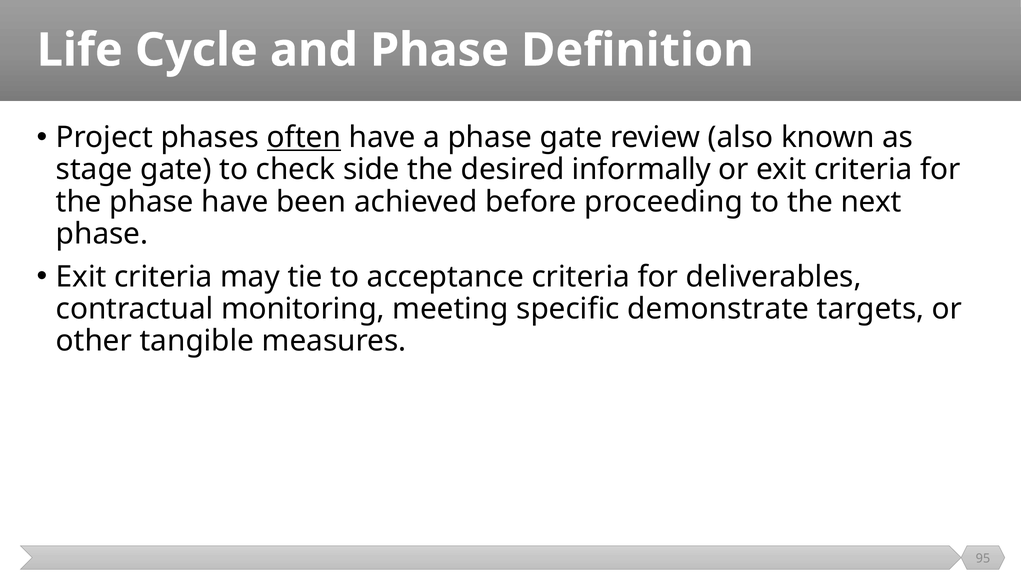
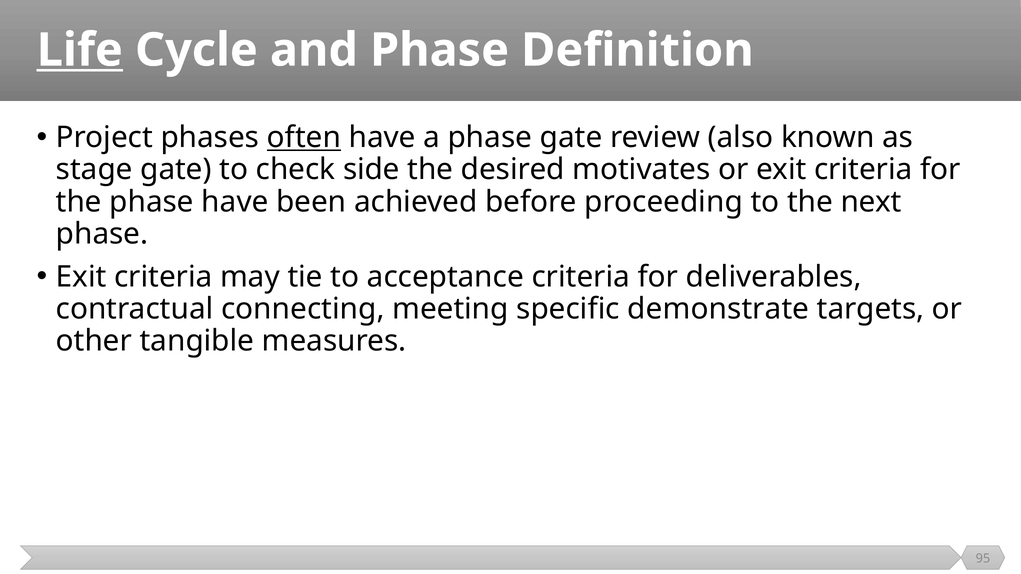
Life underline: none -> present
informally: informally -> motivates
monitoring: monitoring -> connecting
